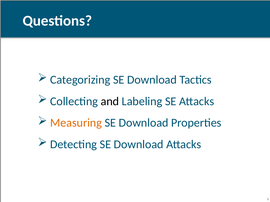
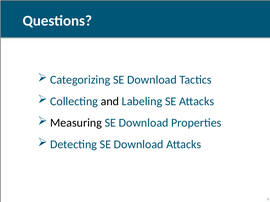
Measuring colour: orange -> black
